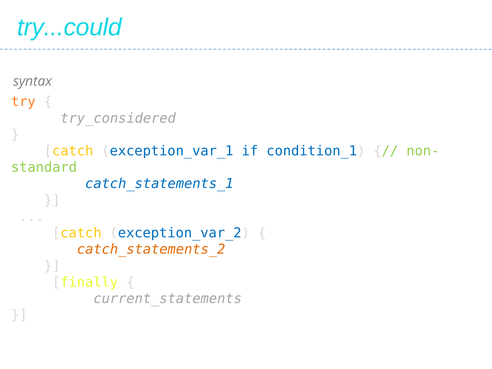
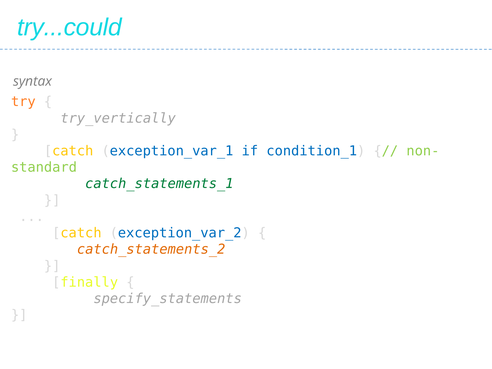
try_considered: try_considered -> try_vertically
catch_statements_1 colour: blue -> green
current_statements: current_statements -> specify_statements
